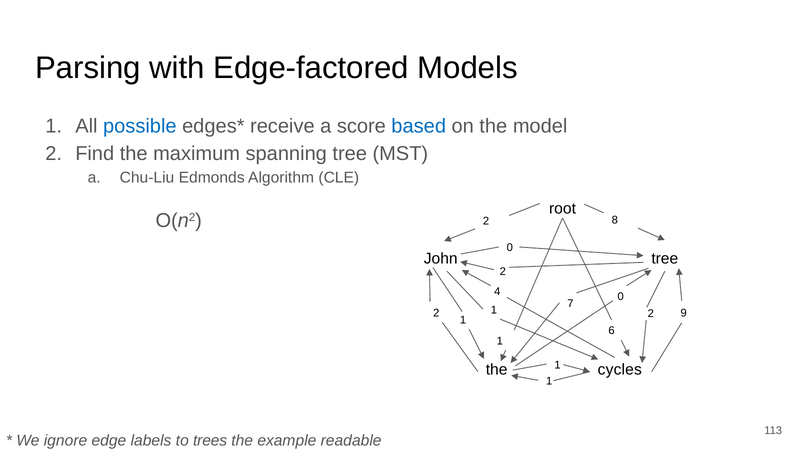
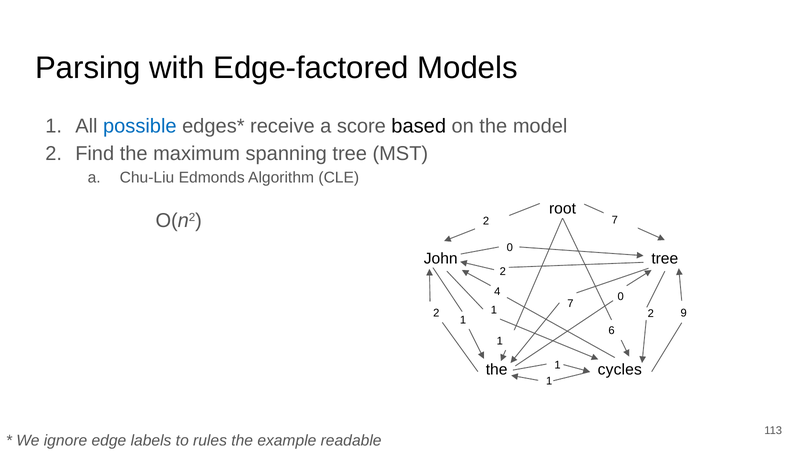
based colour: blue -> black
2 8: 8 -> 7
trees: trees -> rules
